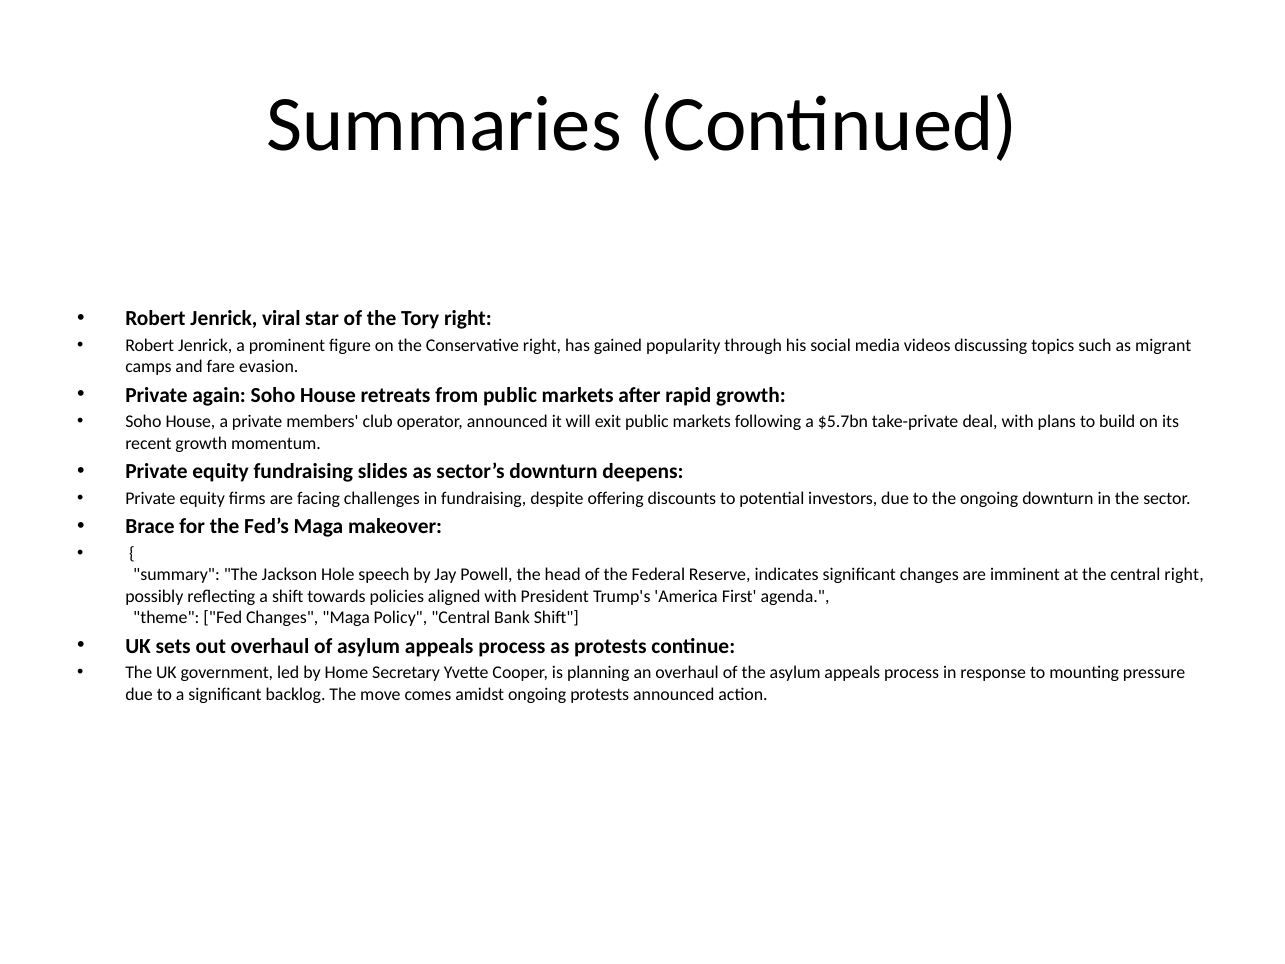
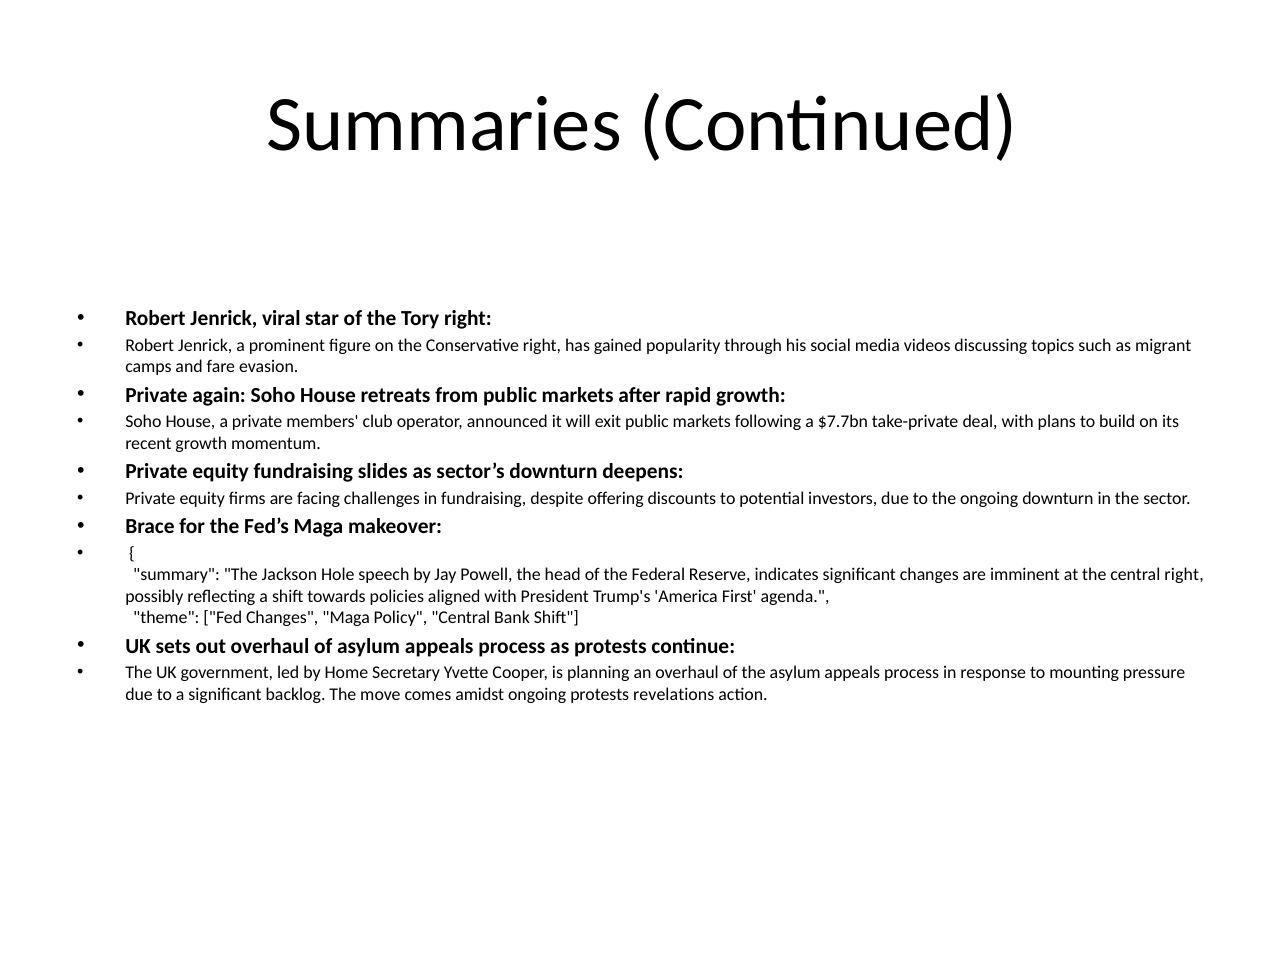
$5.7bn: $5.7bn -> $7.7bn
protests announced: announced -> revelations
